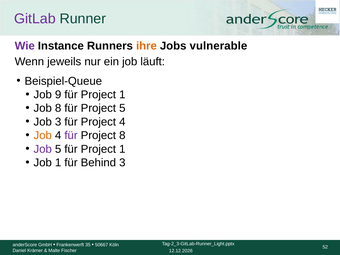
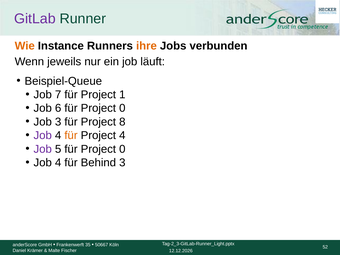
Wie colour: purple -> orange
vulnerable: vulnerable -> verbunden
9: 9 -> 7
Job 8: 8 -> 6
5 at (122, 108): 5 -> 0
Project 4: 4 -> 8
Job at (43, 135) colour: orange -> purple
für at (71, 135) colour: purple -> orange
Project 8: 8 -> 4
5 für Project 1: 1 -> 0
1 at (58, 163): 1 -> 4
